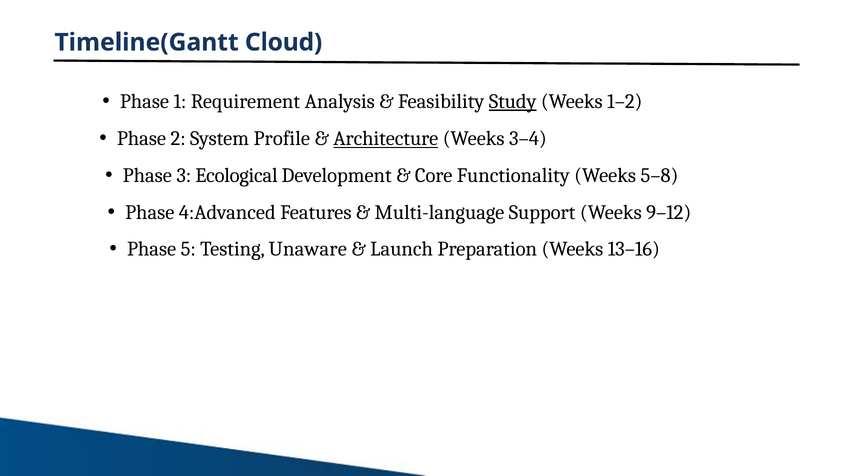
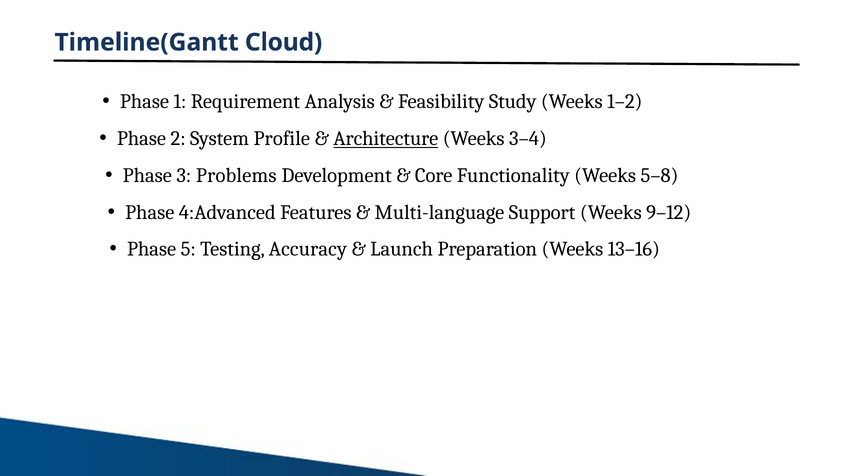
Study underline: present -> none
Ecological: Ecological -> Problems
Unaware: Unaware -> Accuracy
